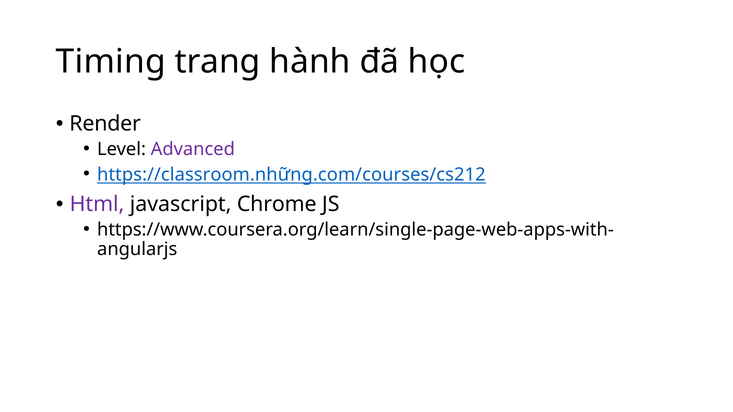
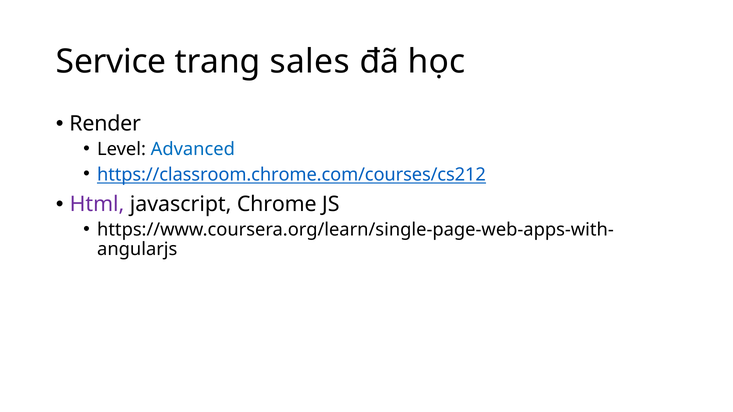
Timing: Timing -> Service
hành: hành -> sales
Advanced colour: purple -> blue
https://classroom.những.com/courses/cs212: https://classroom.những.com/courses/cs212 -> https://classroom.chrome.com/courses/cs212
